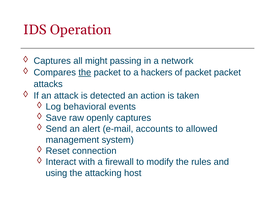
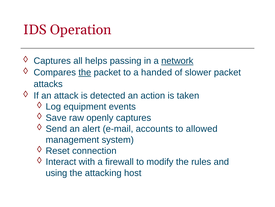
might: might -> helps
network underline: none -> present
hackers: hackers -> handed
of packet: packet -> slower
behavioral: behavioral -> equipment
